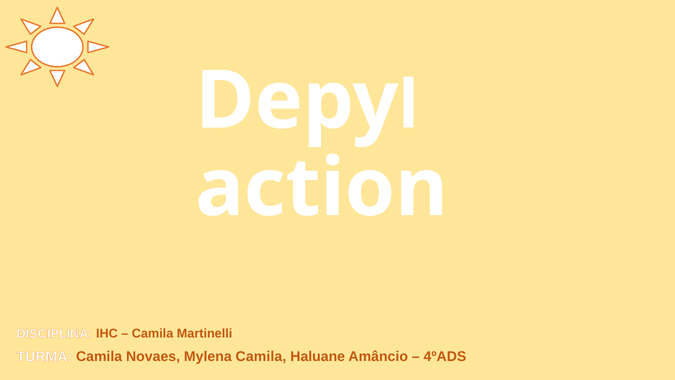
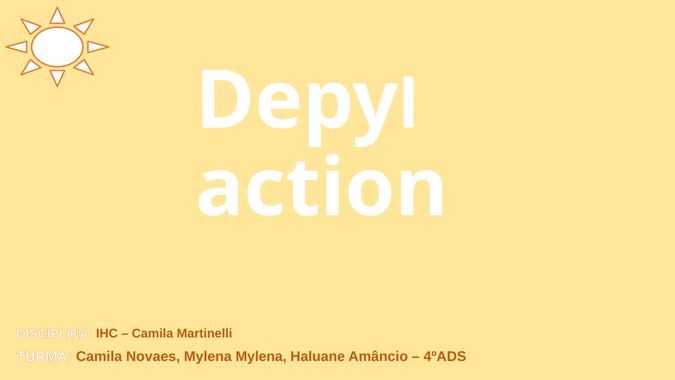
Mylena Camila: Camila -> Mylena
